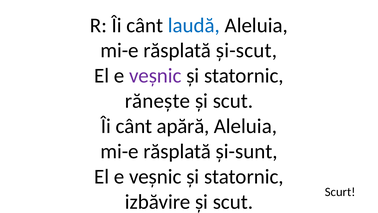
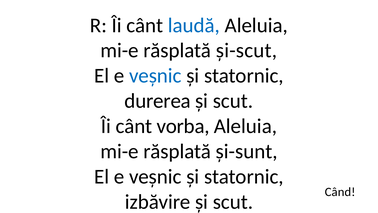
veșnic at (155, 76) colour: purple -> blue
rănește: rănește -> durerea
apără: apără -> vorba
Scurt: Scurt -> Când
